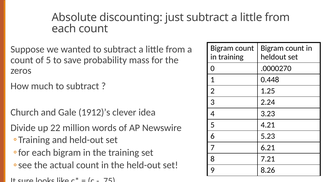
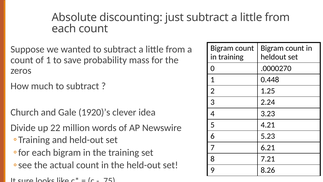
of 5: 5 -> 1
1912)’s: 1912)’s -> 1920)’s
